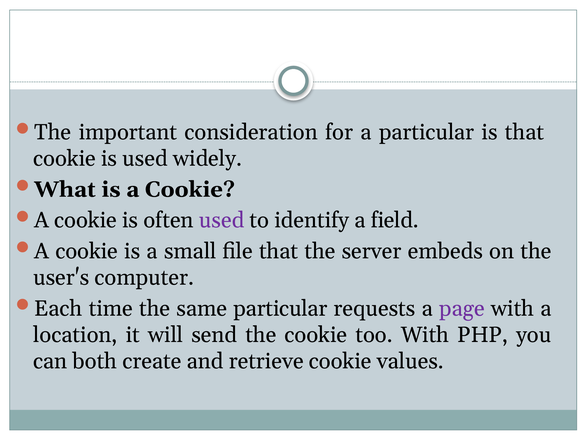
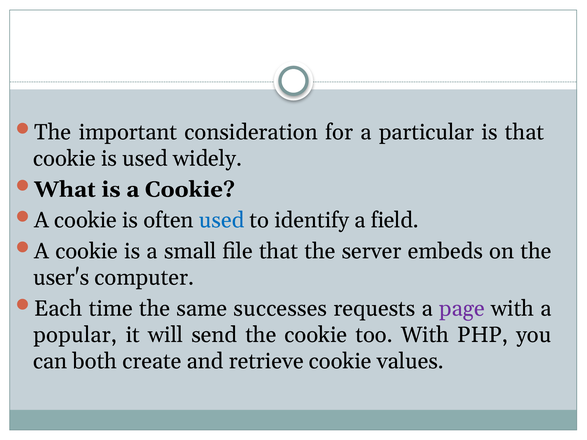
used at (222, 220) colour: purple -> blue
same particular: particular -> successes
location: location -> popular
